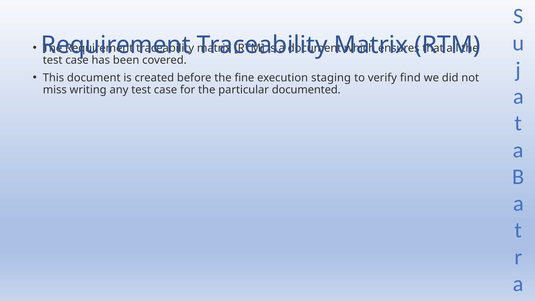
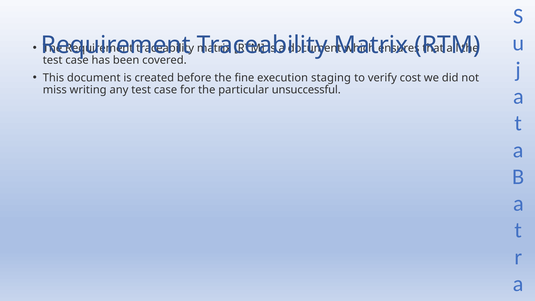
find: find -> cost
documented: documented -> unsuccessful
